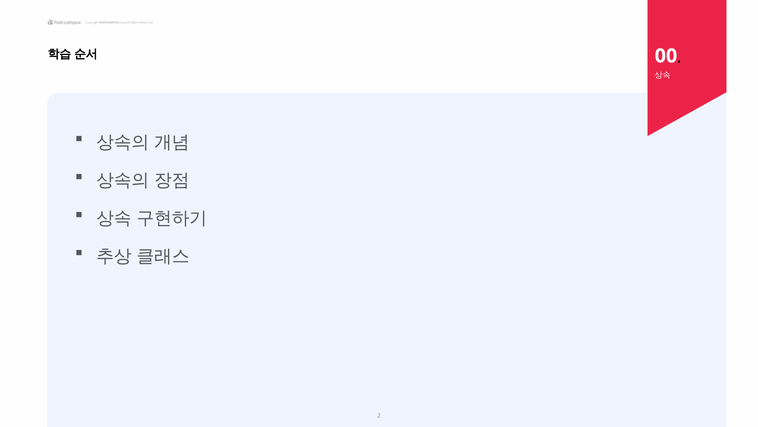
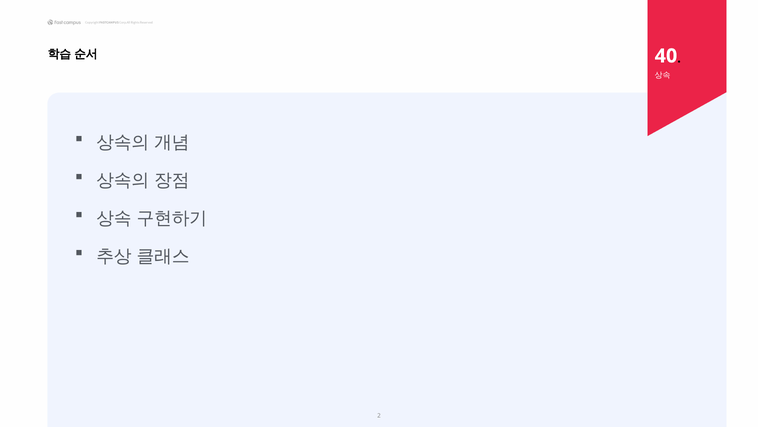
00: 00 -> 40
